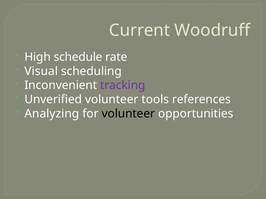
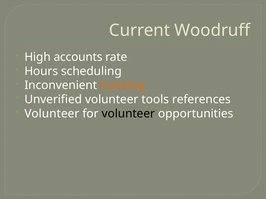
schedule: schedule -> accounts
Visual: Visual -> Hours
tracking colour: purple -> orange
Analyzing at (52, 114): Analyzing -> Volunteer
